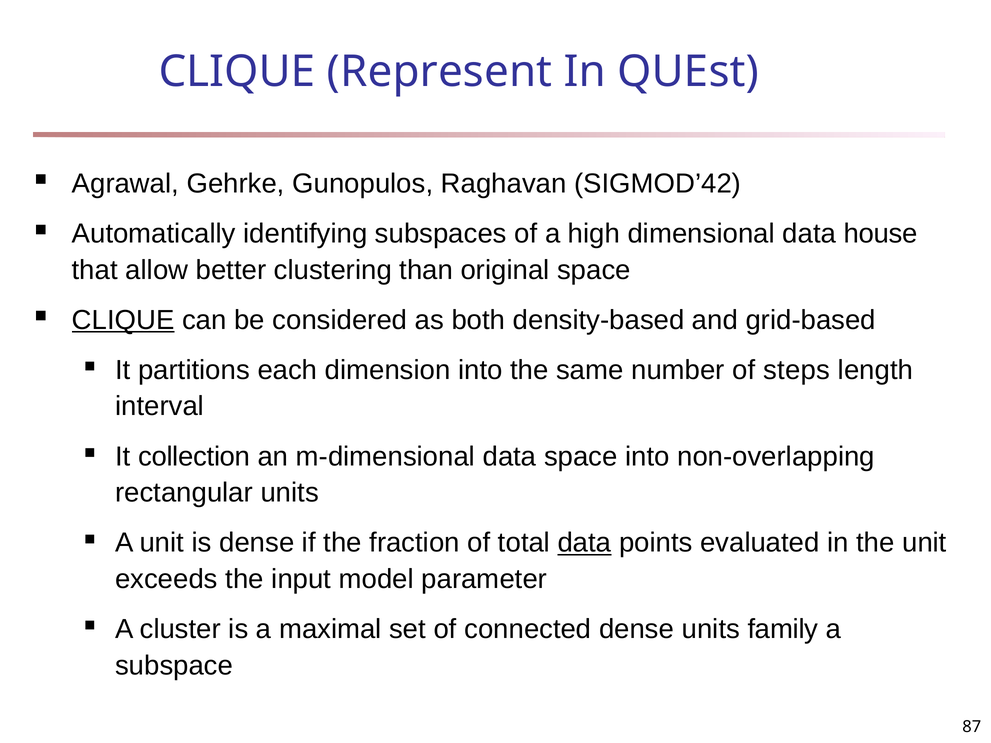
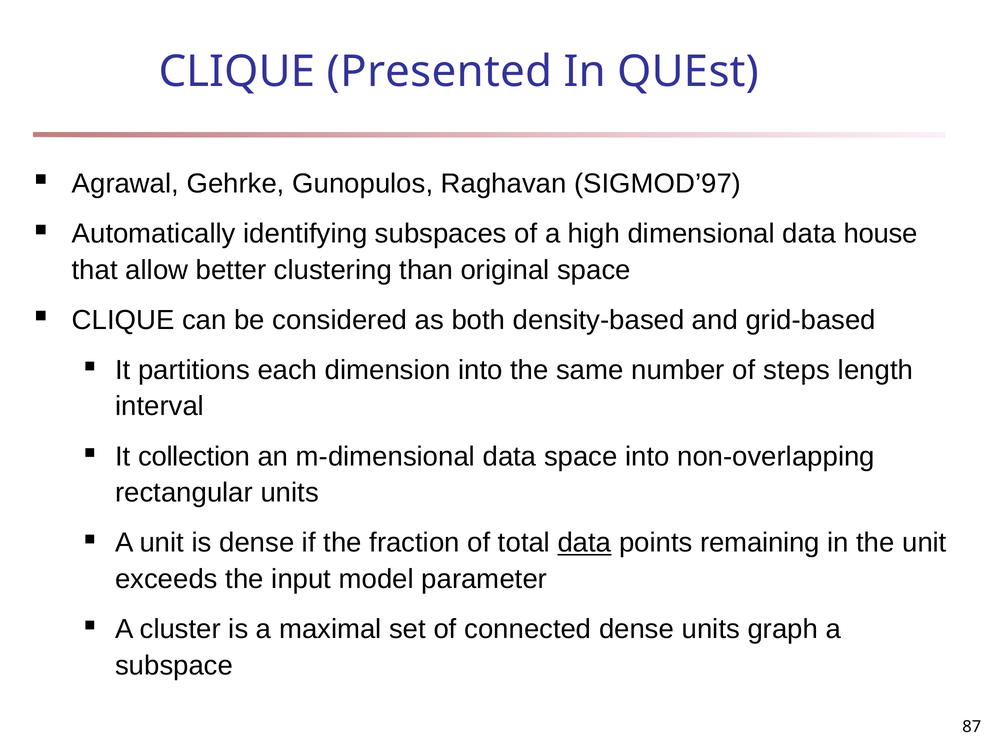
Represent: Represent -> Presented
SIGMOD’42: SIGMOD’42 -> SIGMOD’97
CLIQUE at (123, 320) underline: present -> none
evaluated: evaluated -> remaining
family: family -> graph
